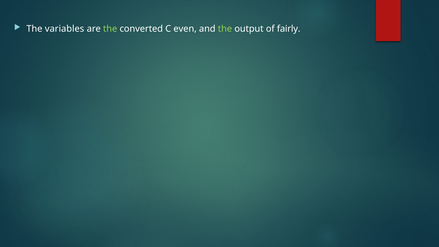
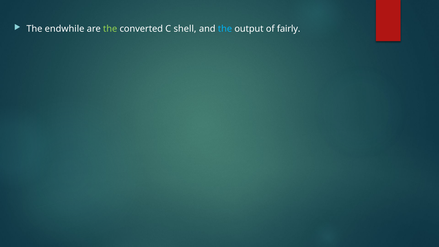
variables: variables -> endwhile
even: even -> shell
the at (225, 29) colour: light green -> light blue
